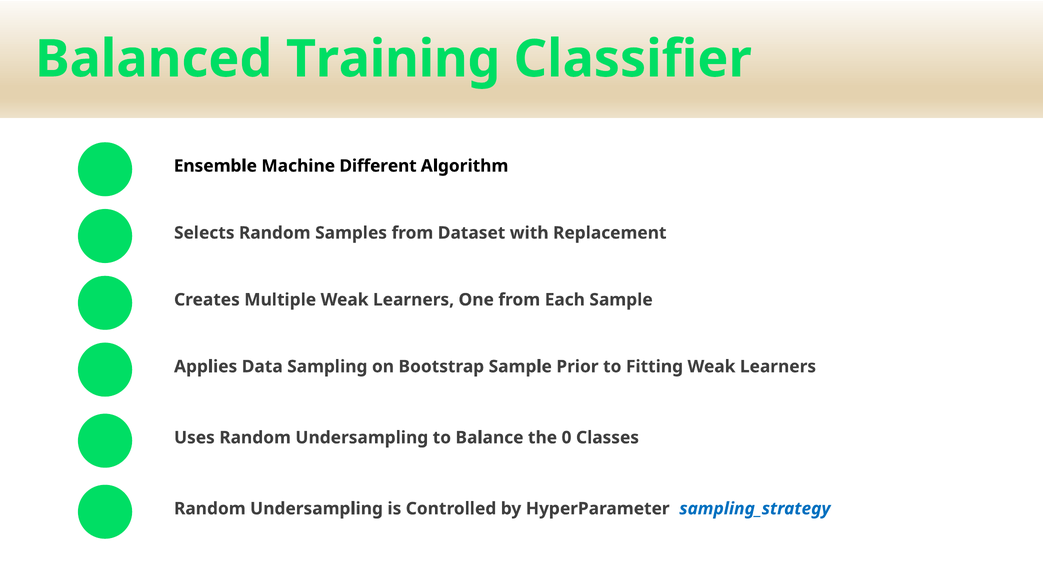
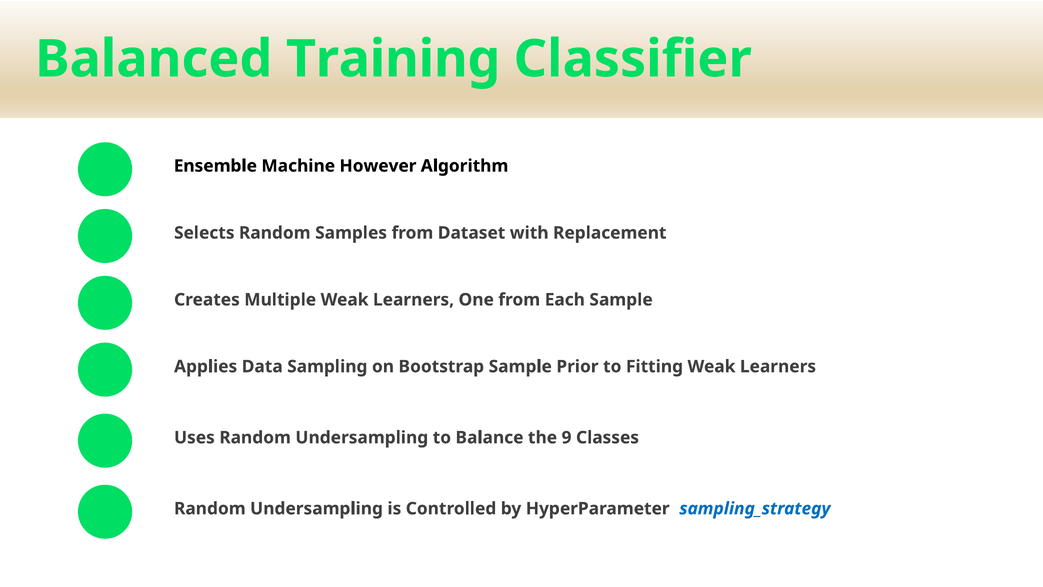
Different: Different -> However
0: 0 -> 9
